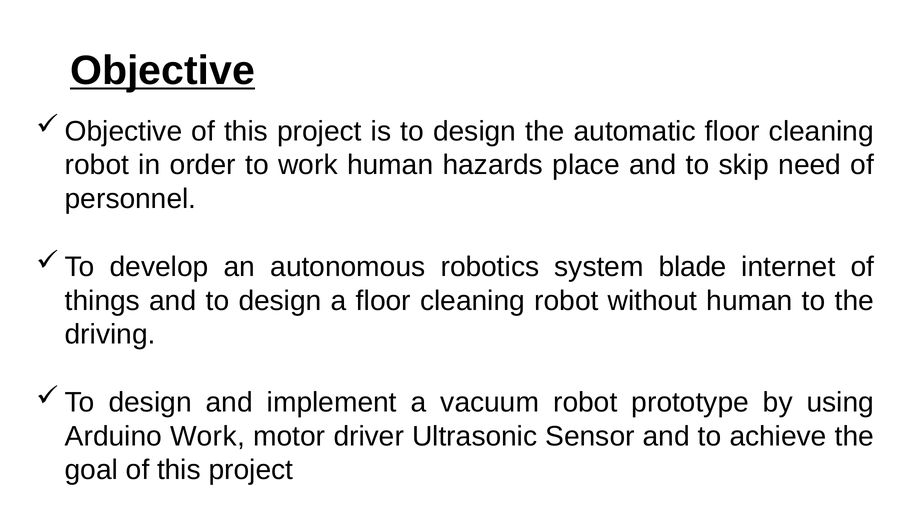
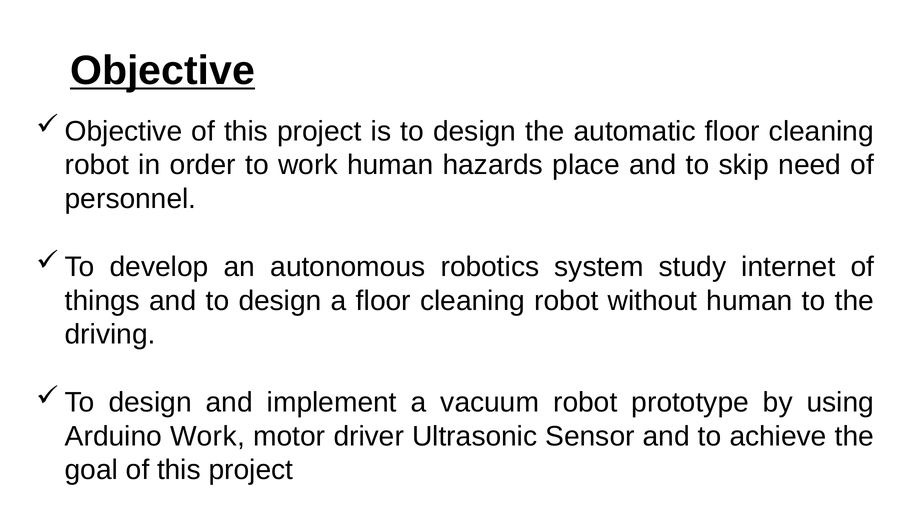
blade: blade -> study
